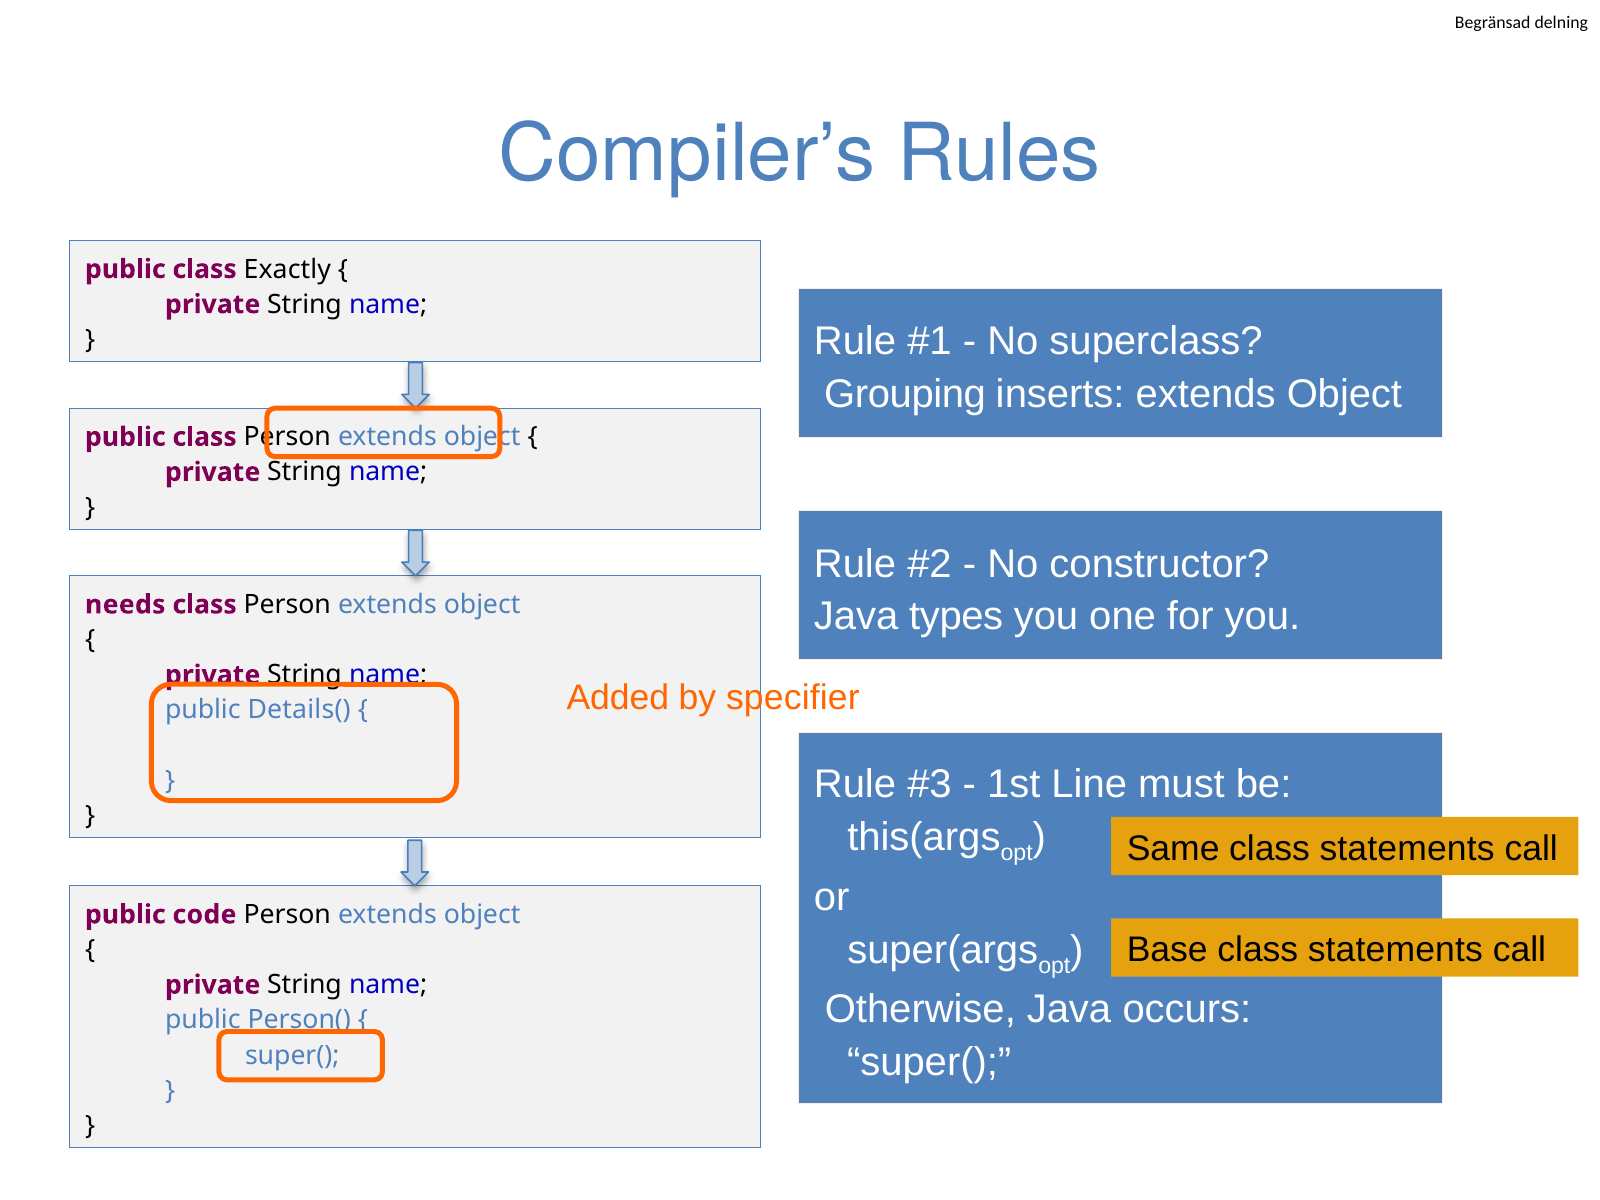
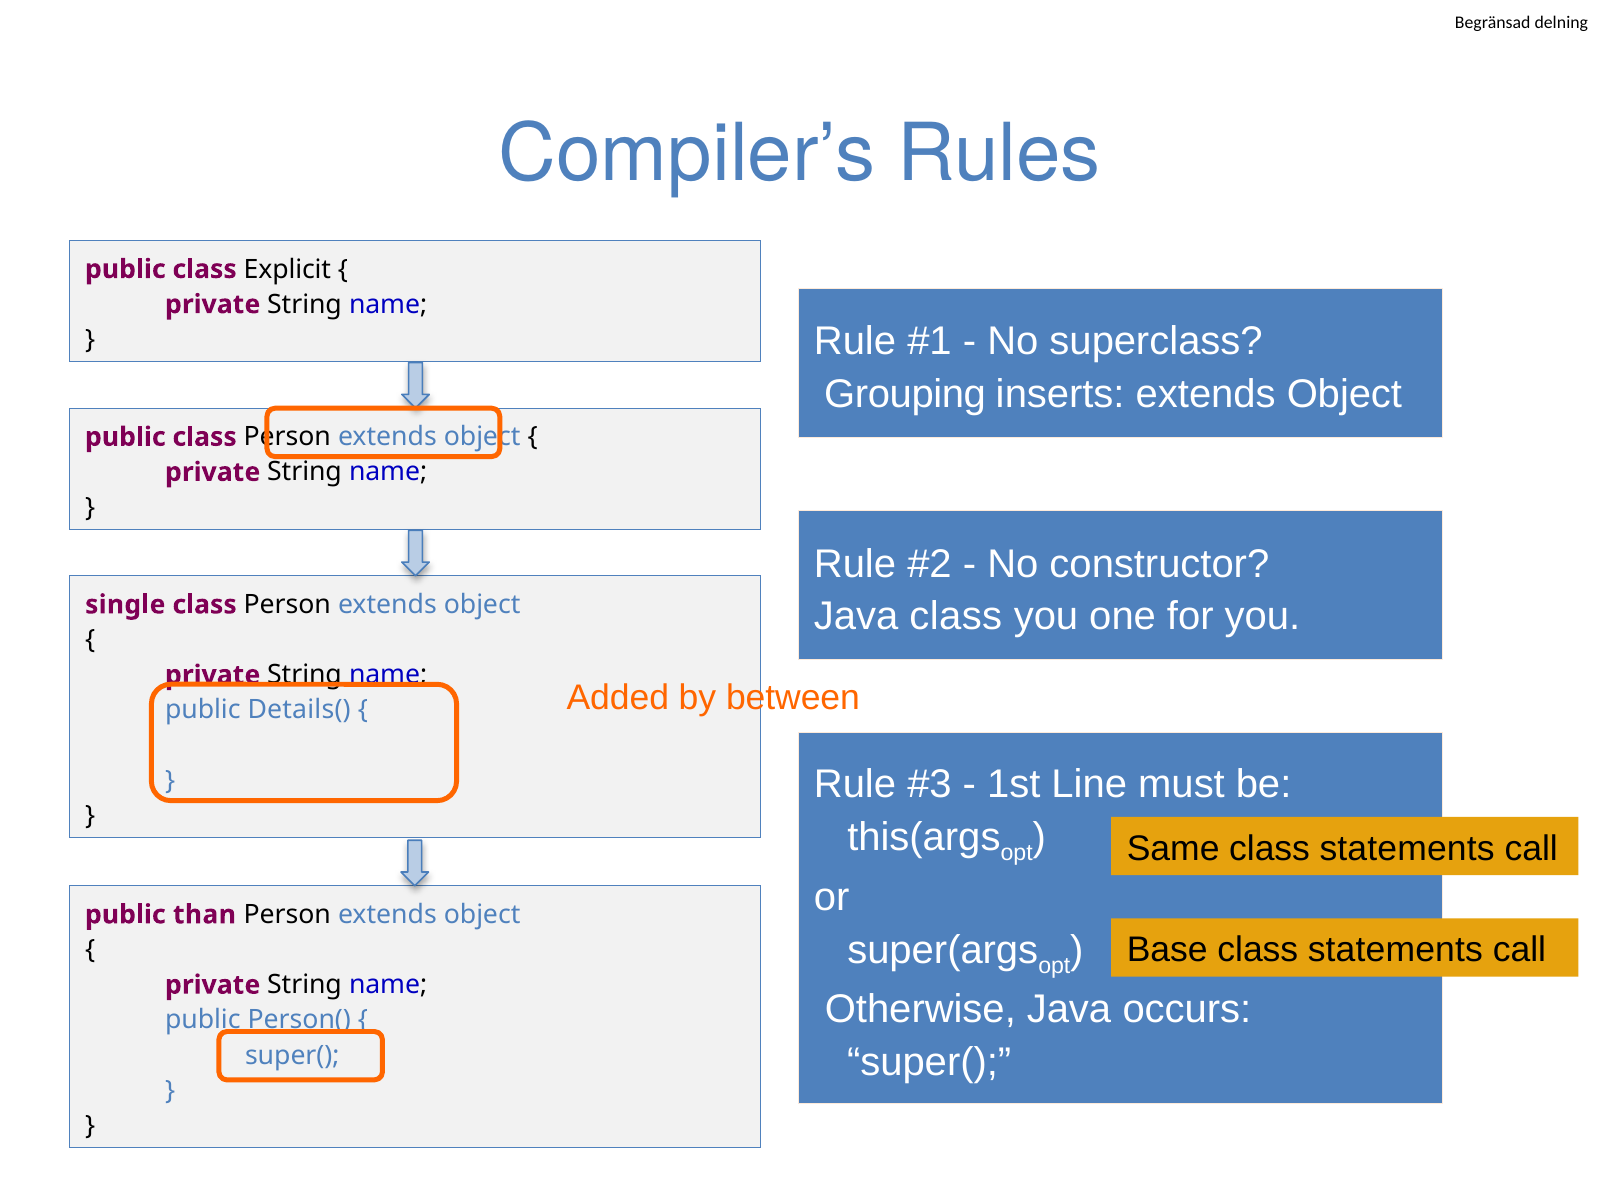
Exactly: Exactly -> Explicit
Java types: types -> class
needs: needs -> single
specifier: specifier -> between
code: code -> than
